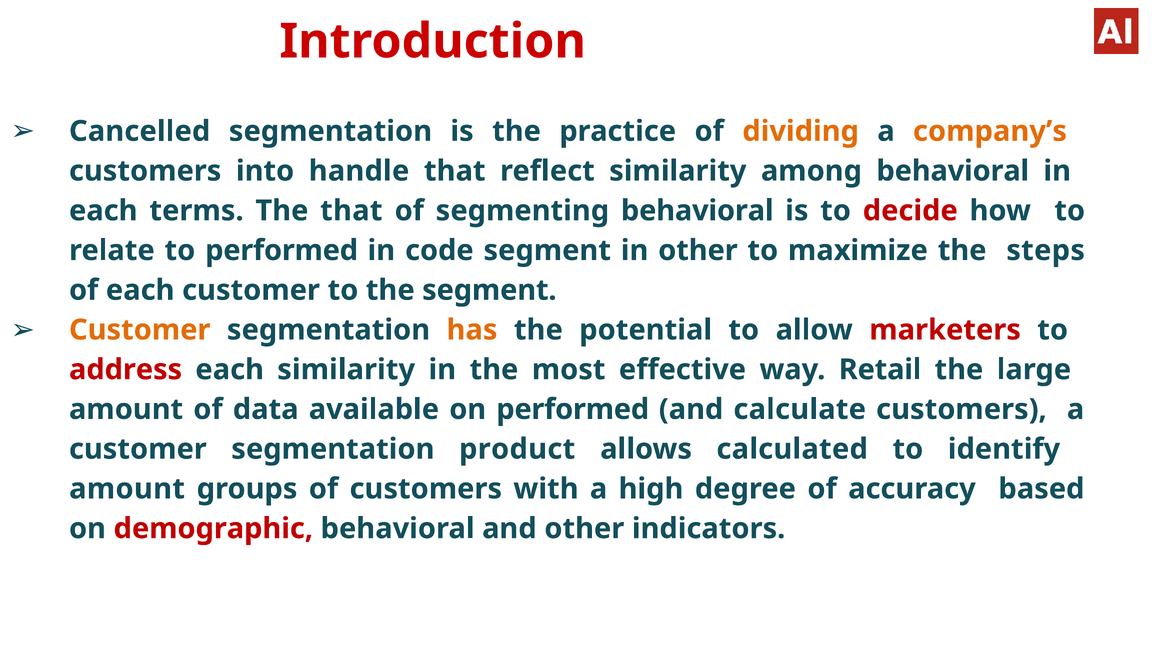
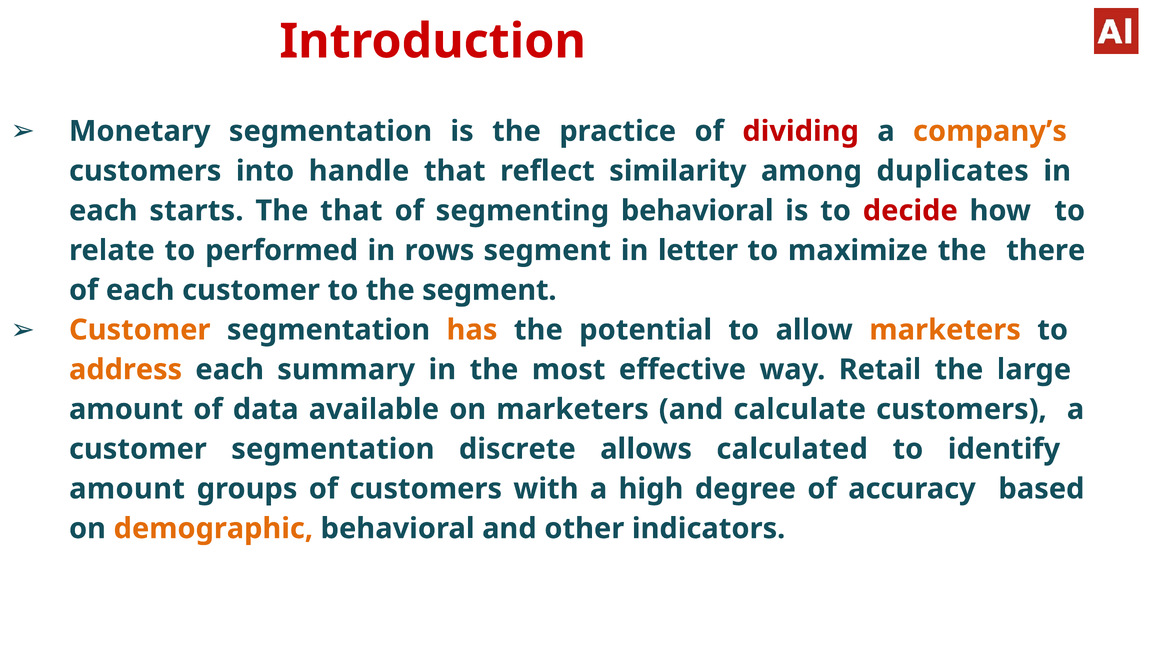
Cancelled: Cancelled -> Monetary
dividing colour: orange -> red
among behavioral: behavioral -> duplicates
terms: terms -> starts
code: code -> rows
in other: other -> letter
steps: steps -> there
marketers at (945, 330) colour: red -> orange
address colour: red -> orange
each similarity: similarity -> summary
on performed: performed -> marketers
product: product -> discrete
demographic colour: red -> orange
